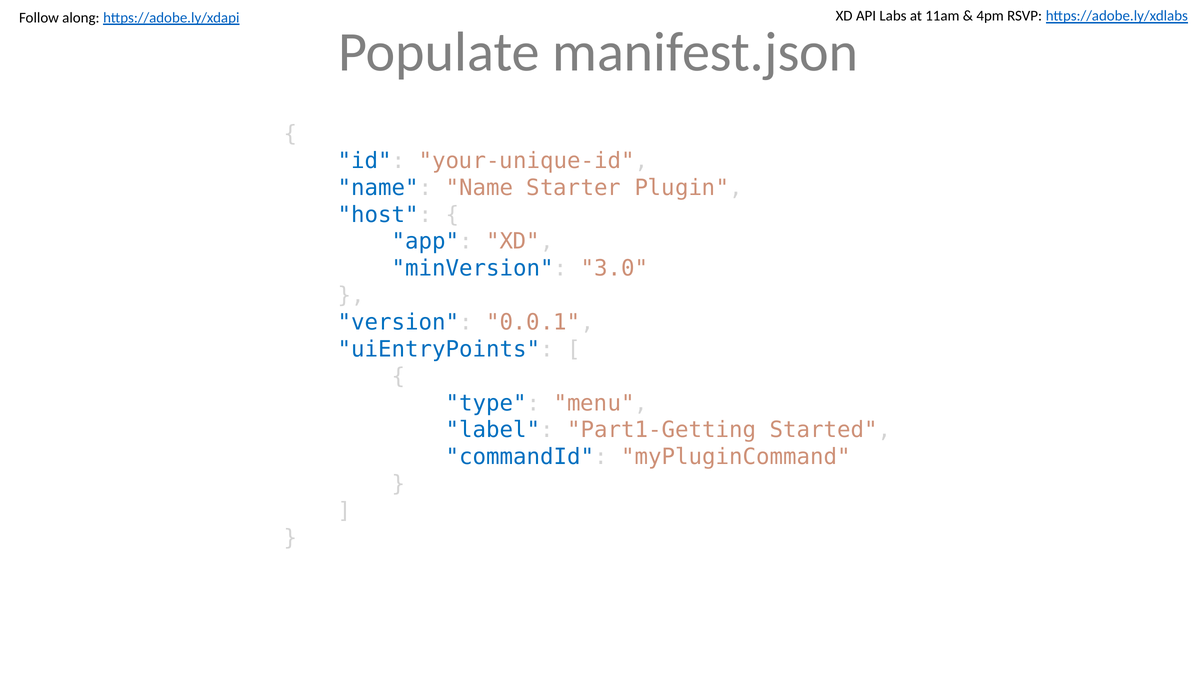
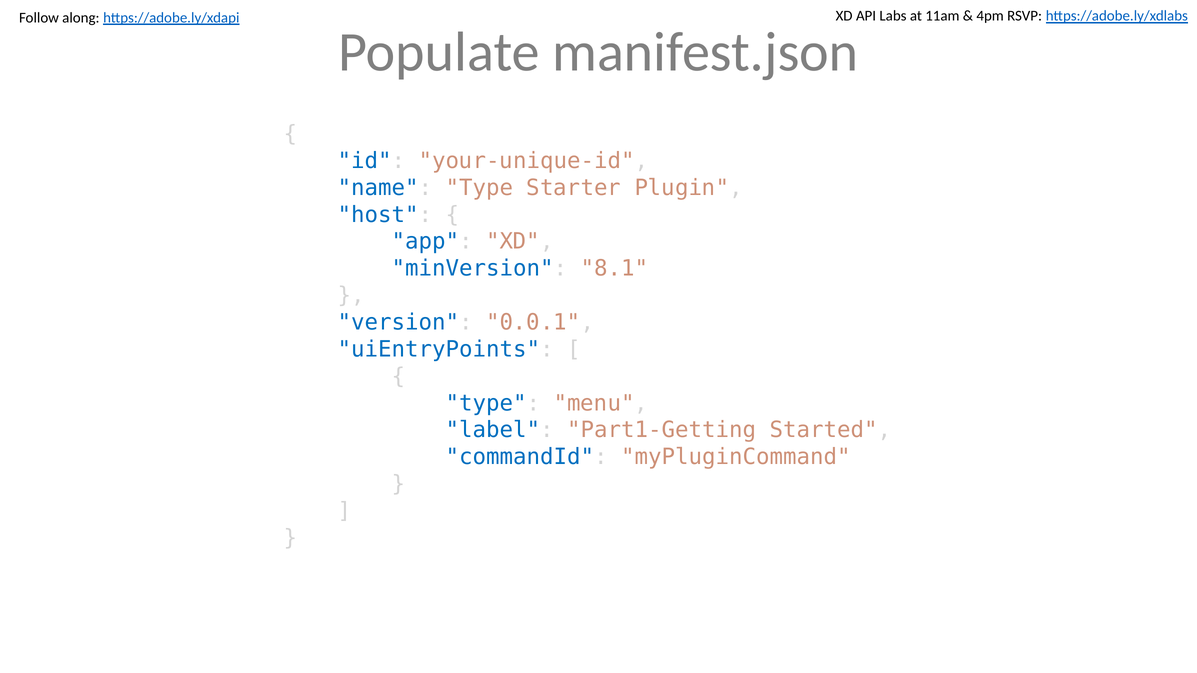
name Name: Name -> Type
3.0: 3.0 -> 8.1
